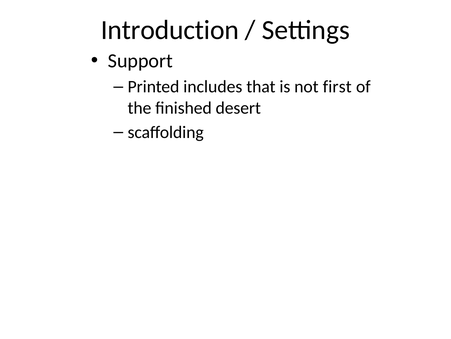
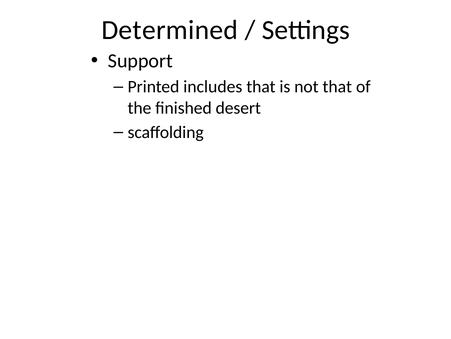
Introduction: Introduction -> Determined
not first: first -> that
